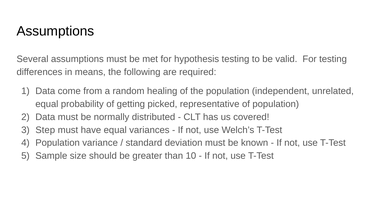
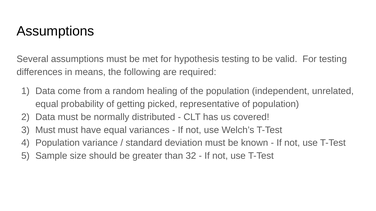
Step at (45, 130): Step -> Must
10: 10 -> 32
